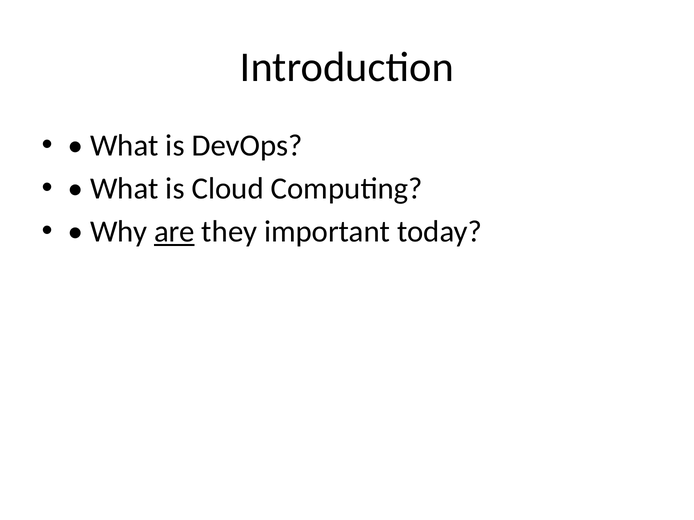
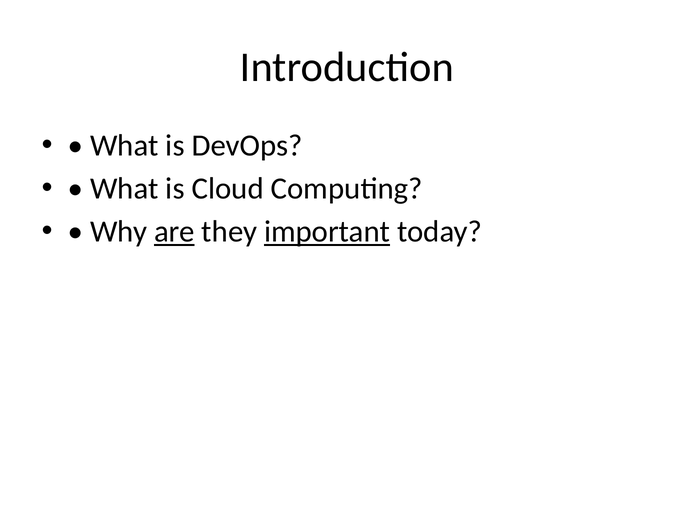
important underline: none -> present
